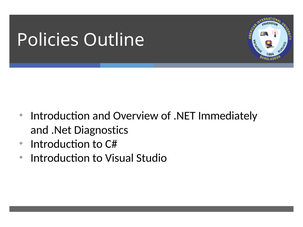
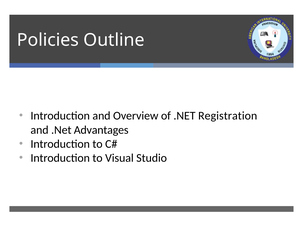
Immediately: Immediately -> Registration
Diagnostics: Diagnostics -> Advantages
